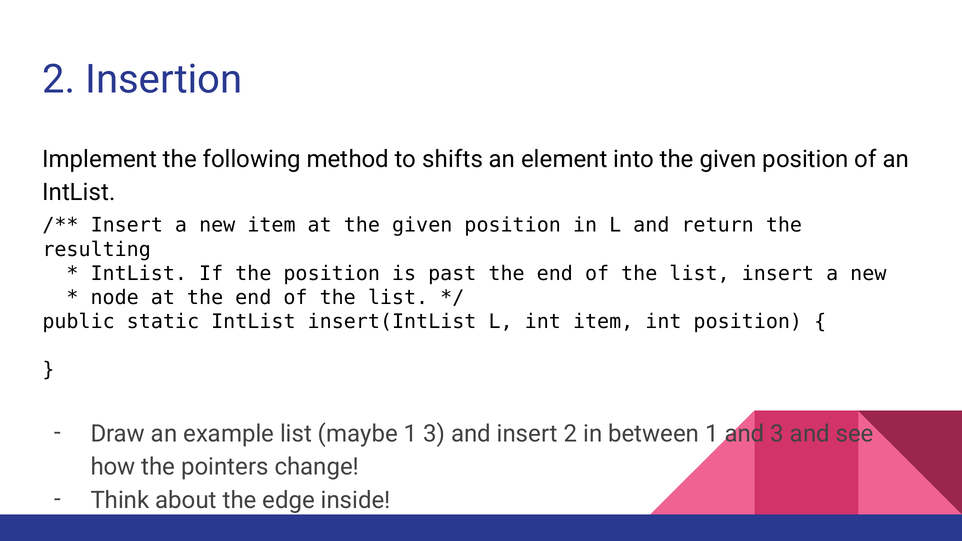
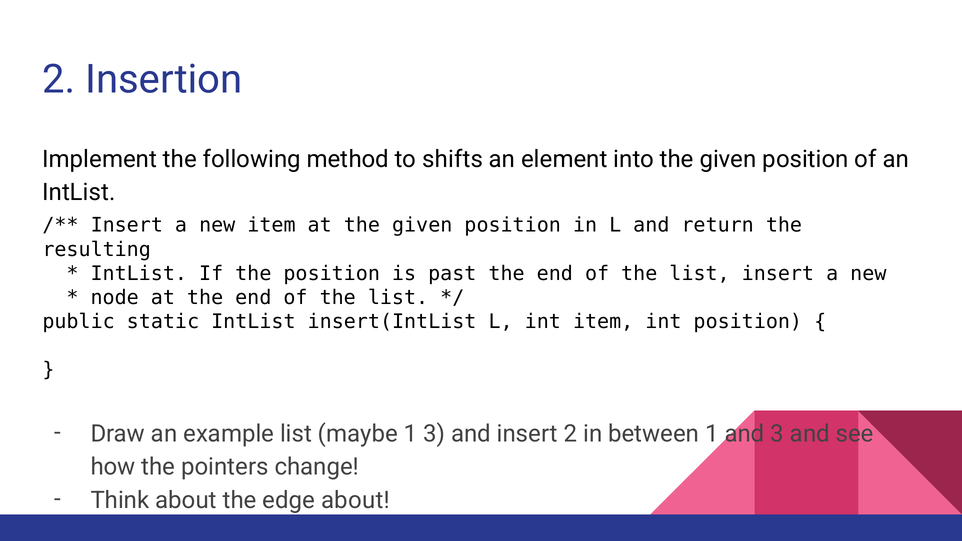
edge inside: inside -> about
